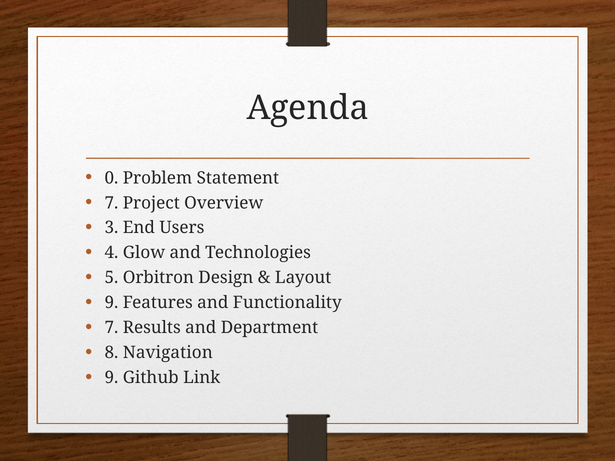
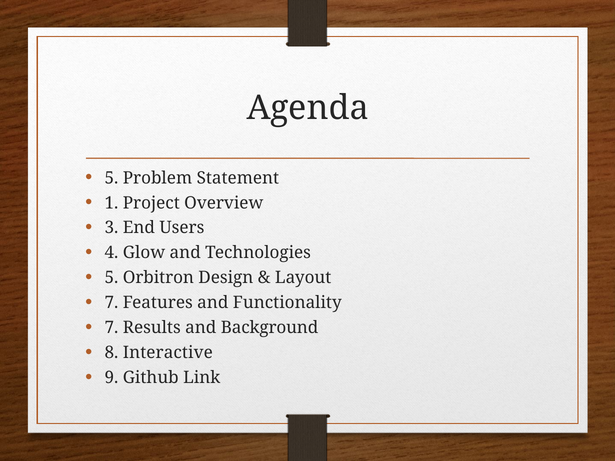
0 at (111, 178): 0 -> 5
7 at (111, 203): 7 -> 1
9 at (111, 303): 9 -> 7
Department: Department -> Background
Navigation: Navigation -> Interactive
